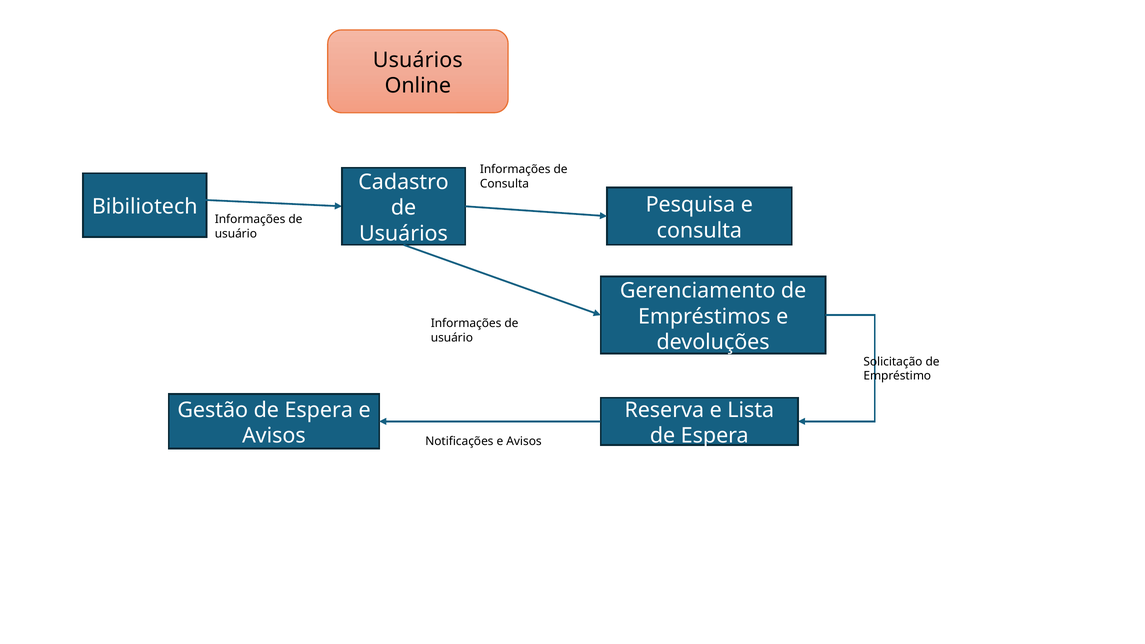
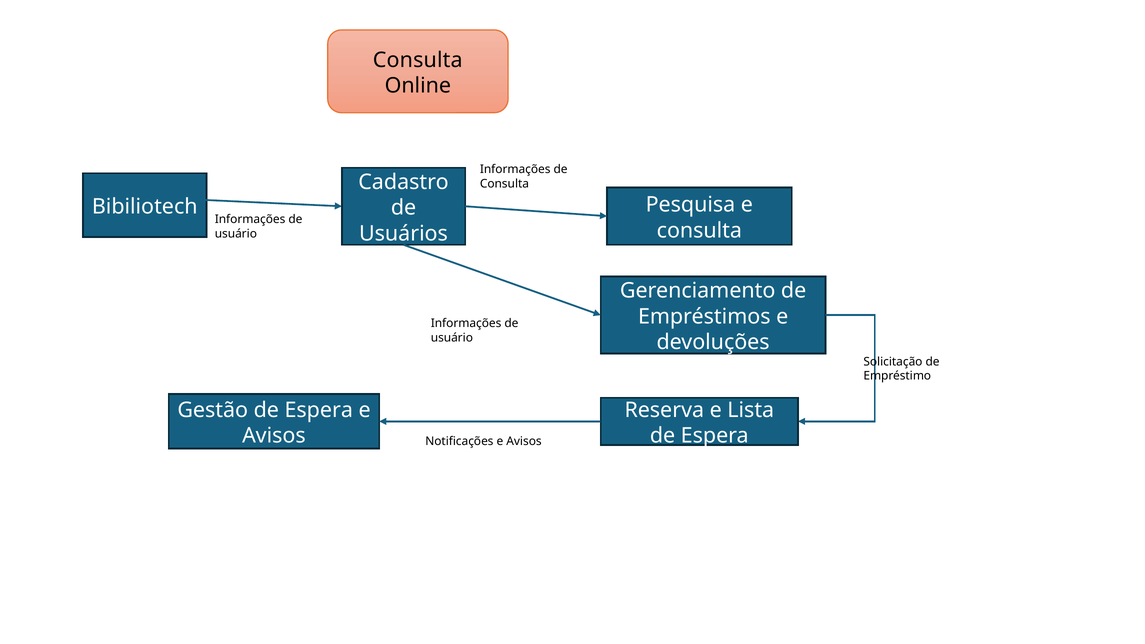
Usuários at (418, 60): Usuários -> Consulta
